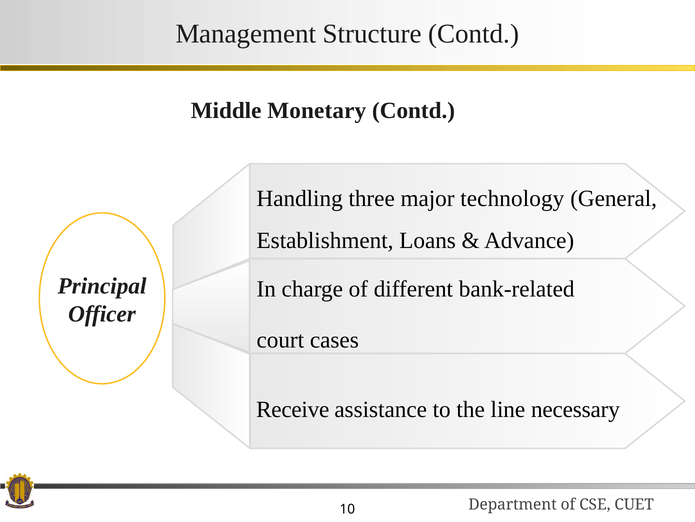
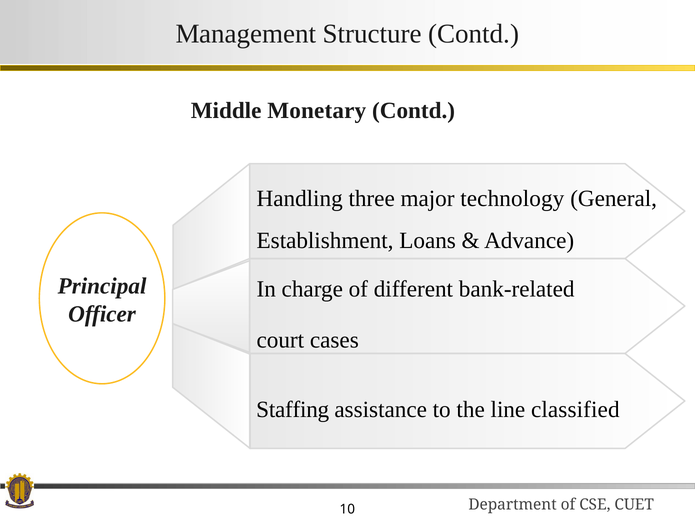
Receive: Receive -> Staffing
necessary: necessary -> classified
